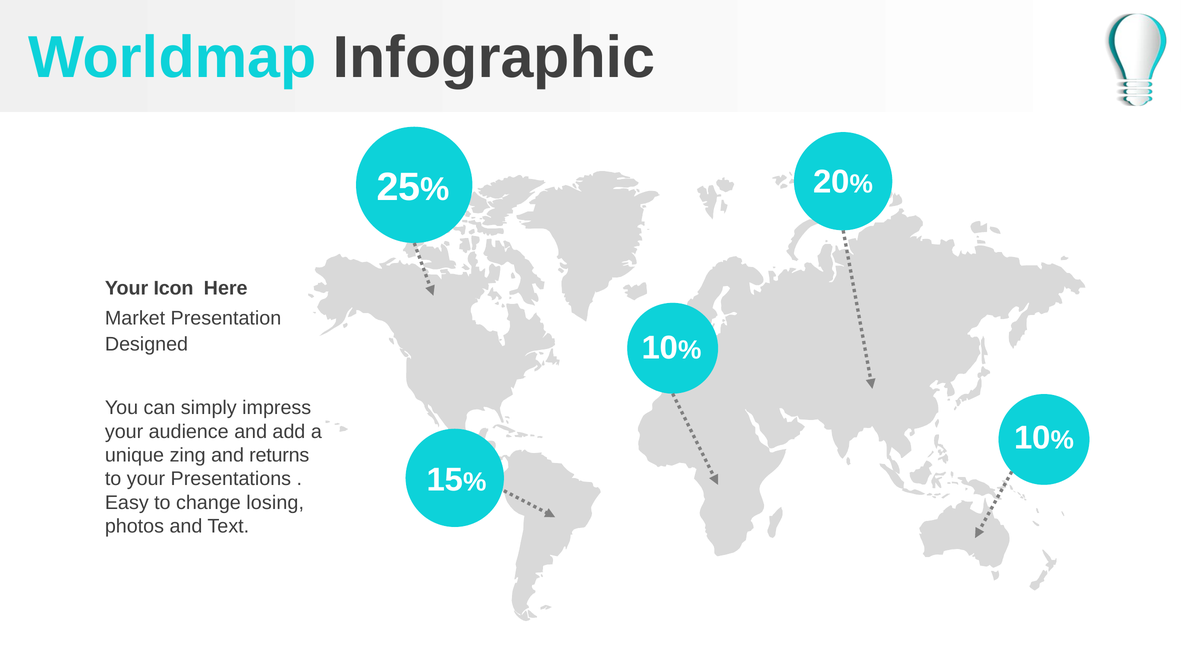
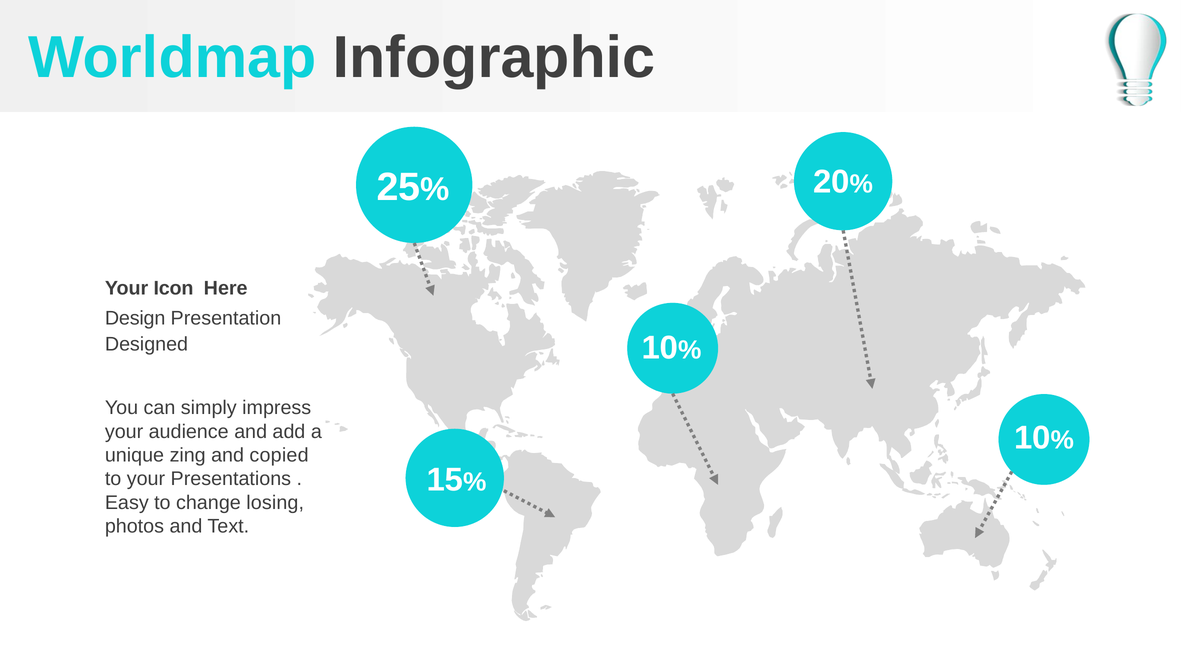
Market: Market -> Design
returns: returns -> copied
